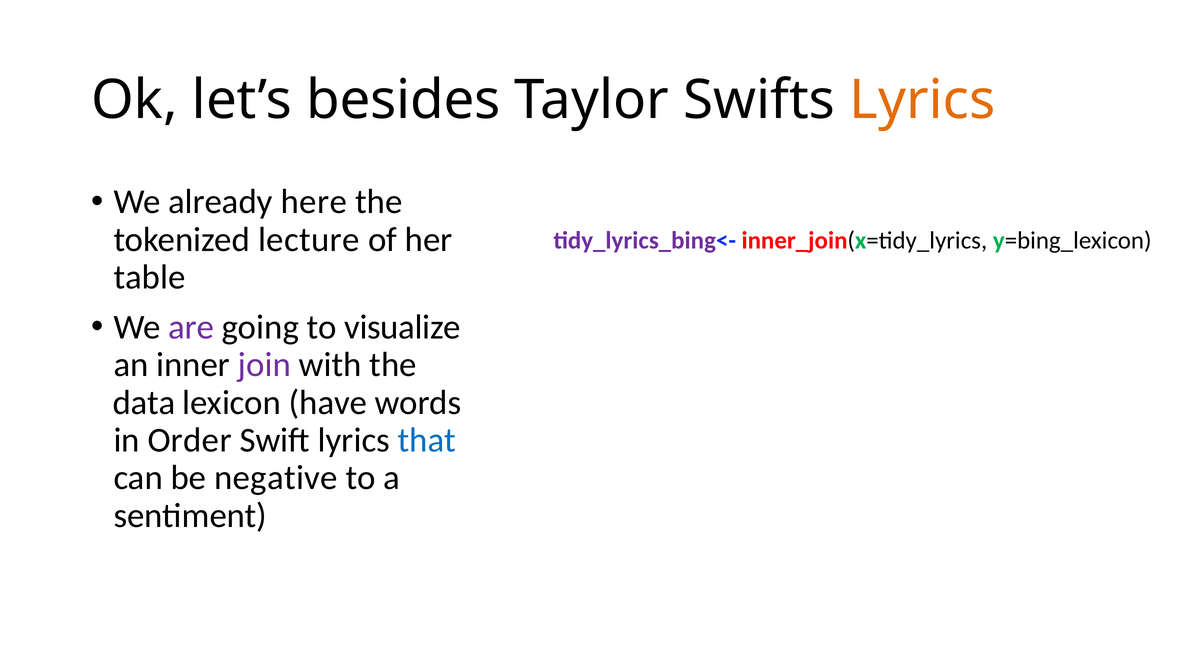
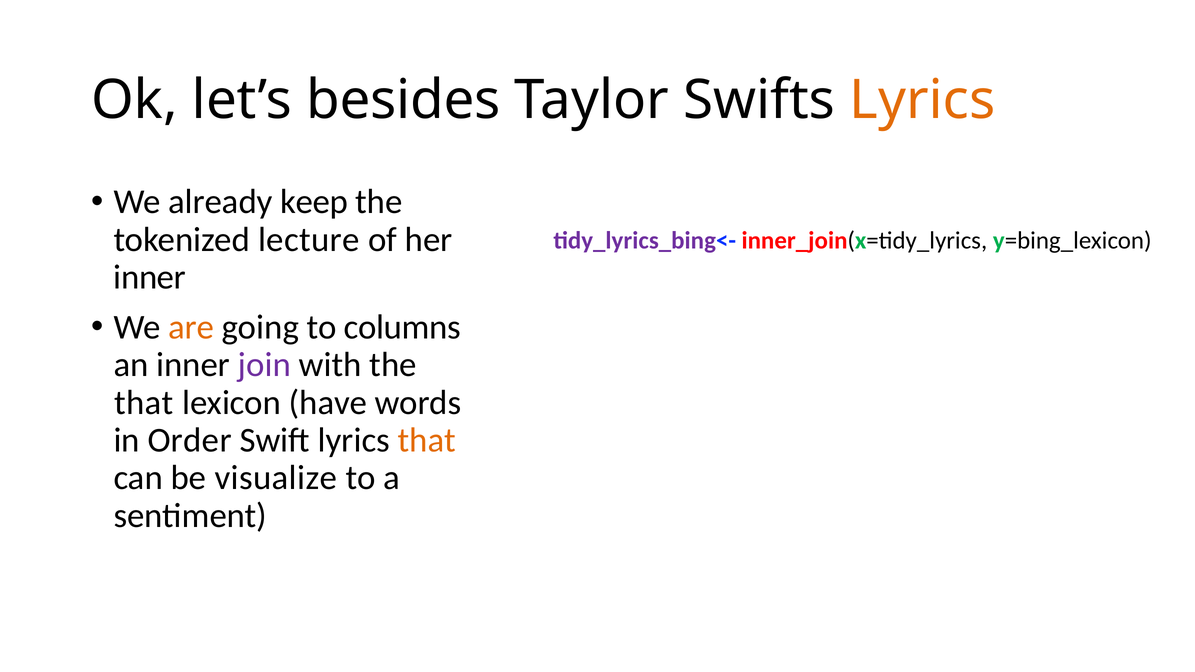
here: here -> keep
table at (150, 277): table -> inner
are colour: purple -> orange
visualize: visualize -> columns
data at (144, 403): data -> that
that at (427, 440) colour: blue -> orange
negative: negative -> visualize
